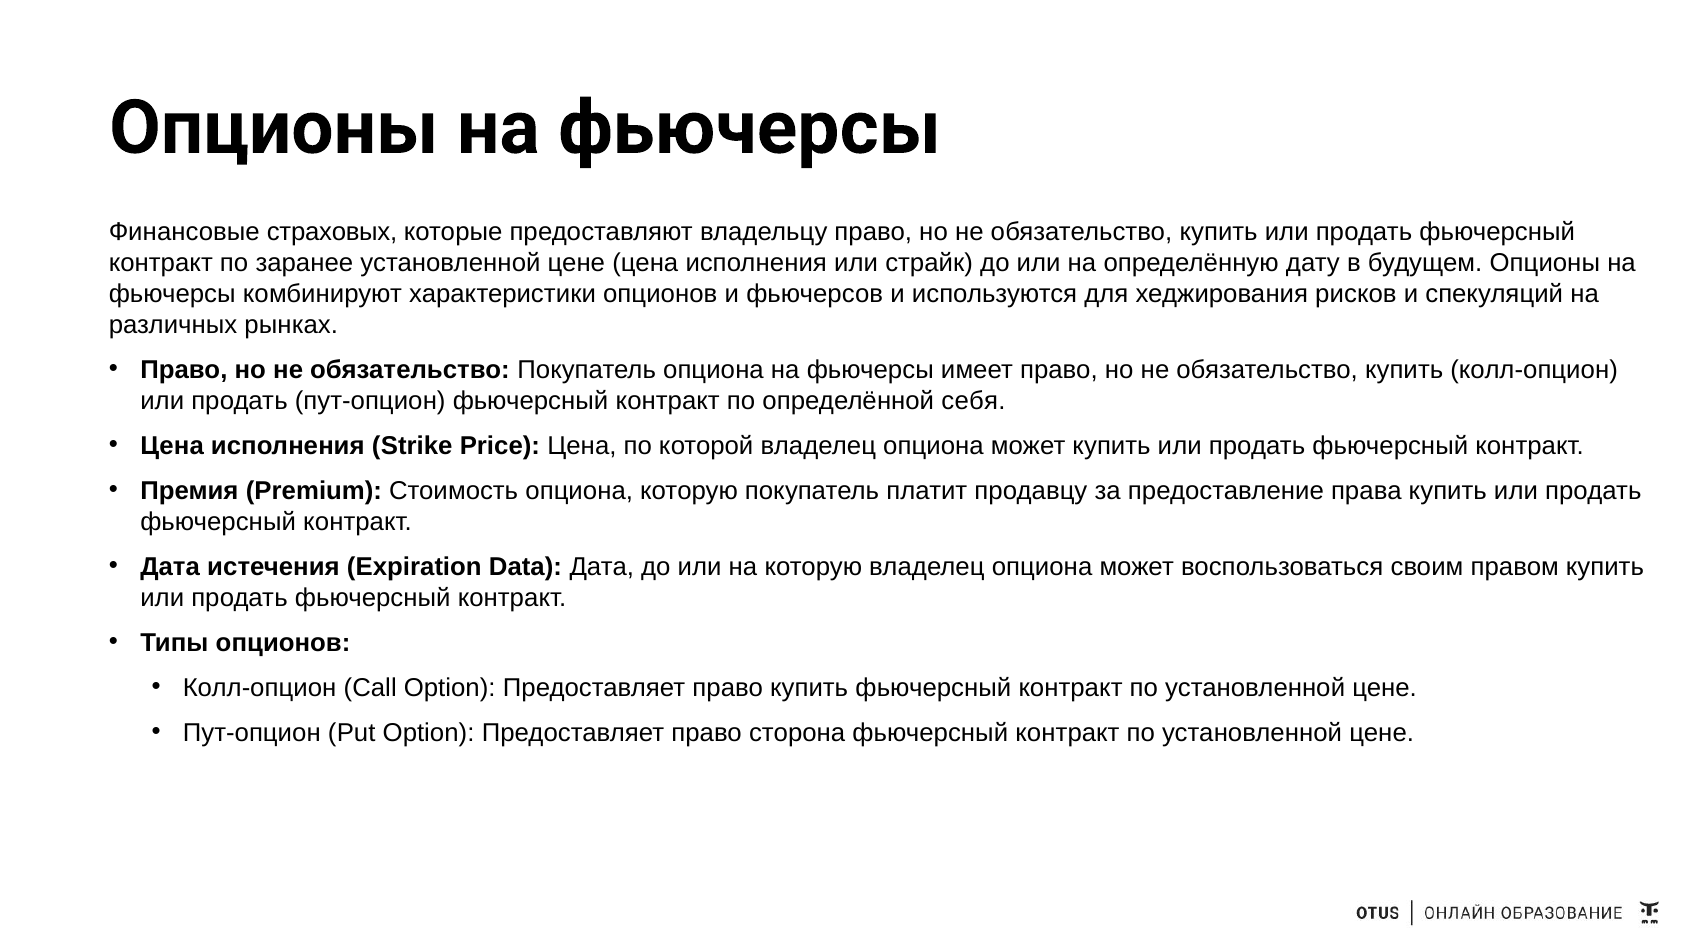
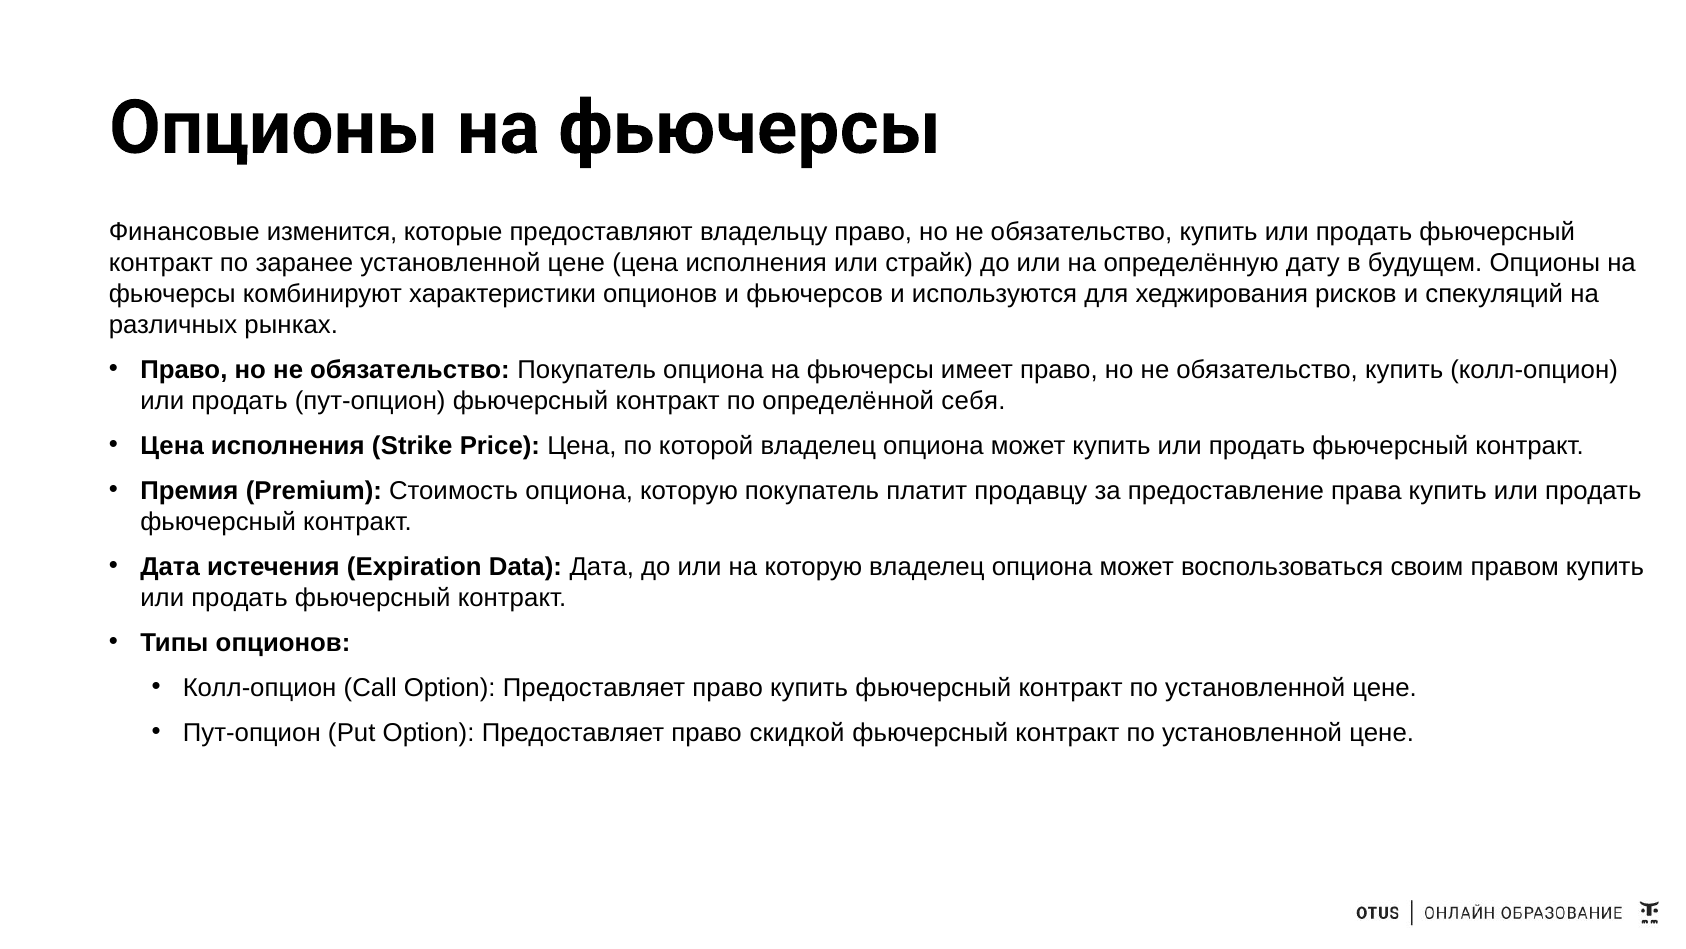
страховых: страховых -> изменится
сторона: сторона -> скидкой
